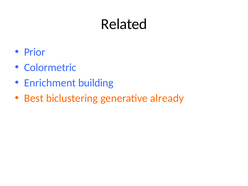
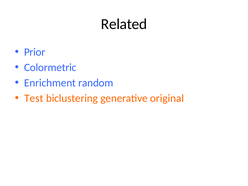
building: building -> random
Best: Best -> Test
already: already -> original
